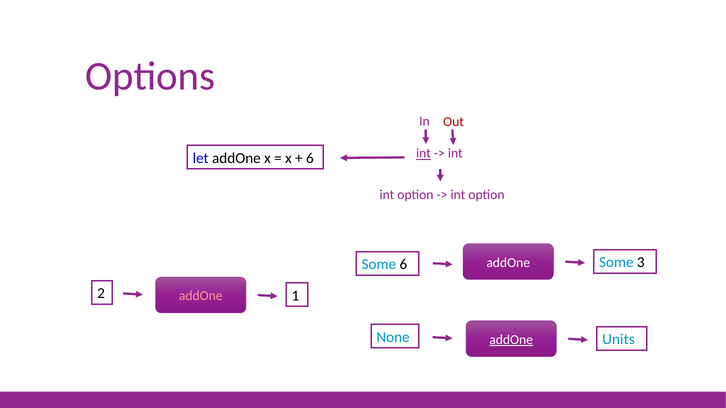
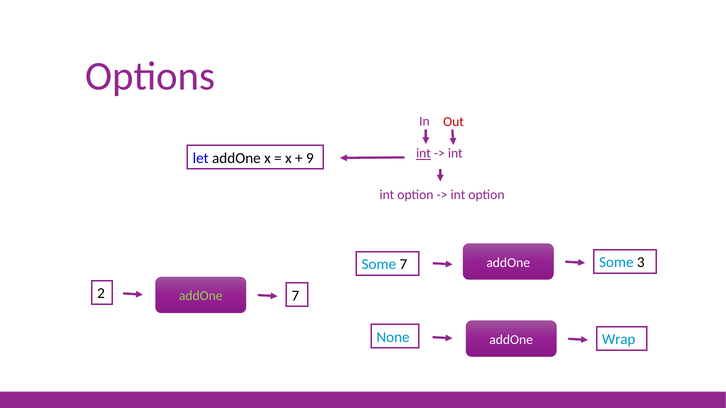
6 at (310, 158): 6 -> 9
Some 6: 6 -> 7
2 1: 1 -> 7
addOne at (201, 296) colour: pink -> light green
Units: Units -> Wrap
addOne at (511, 340) underline: present -> none
